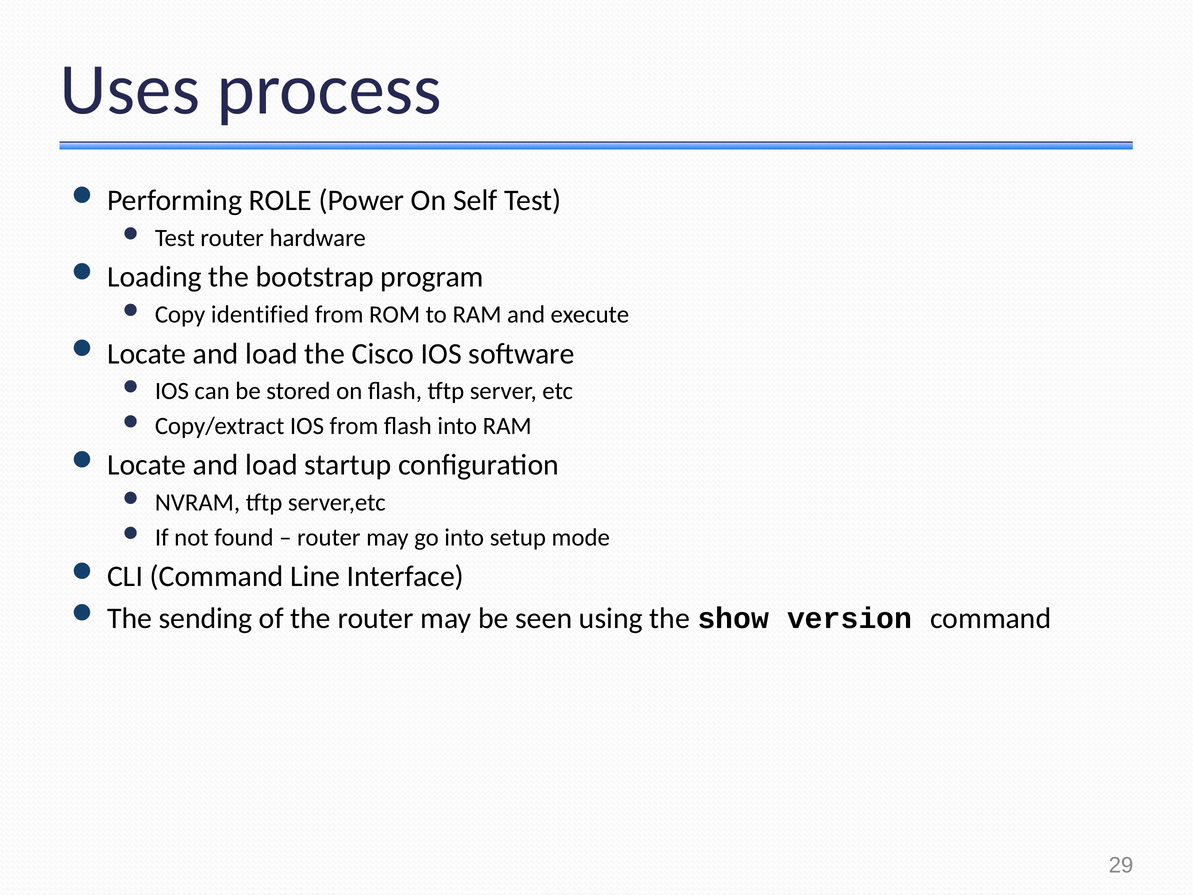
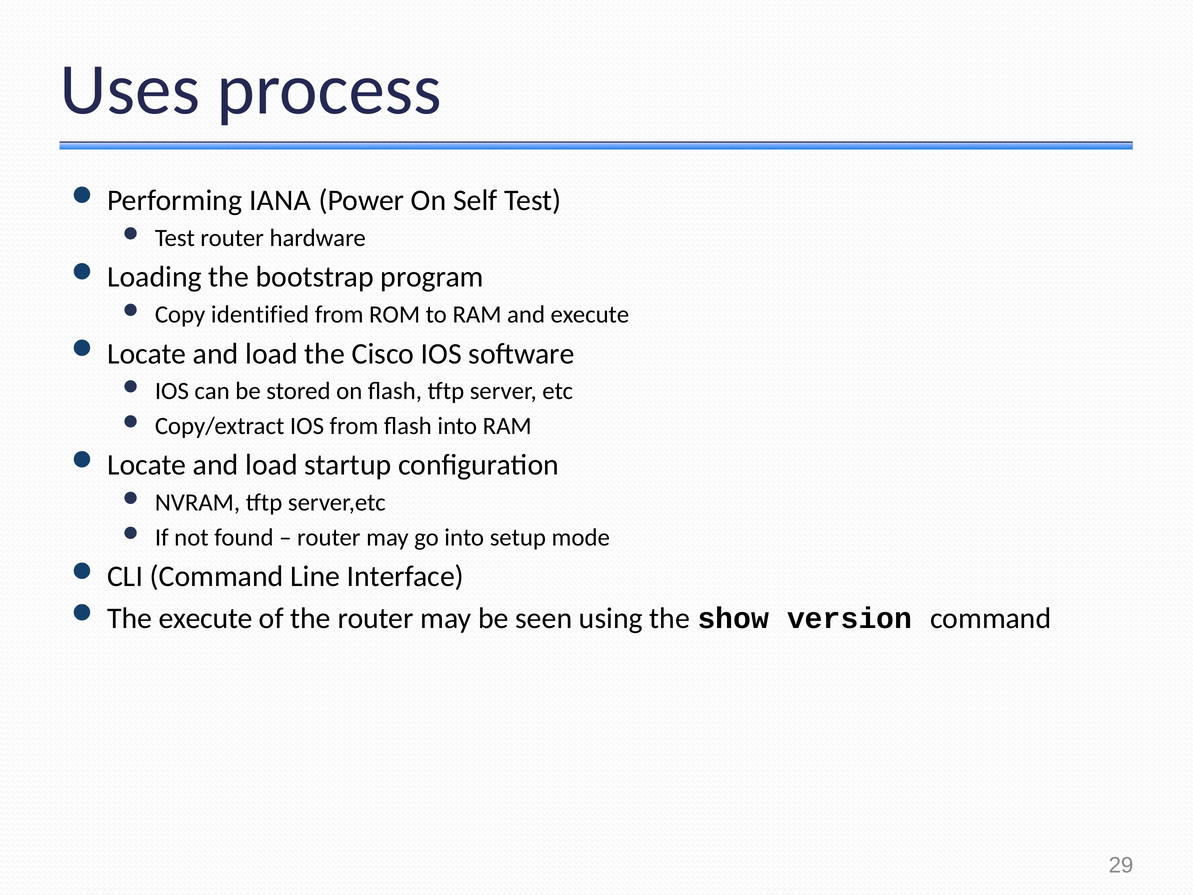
ROLE: ROLE -> IANA
The sending: sending -> execute
